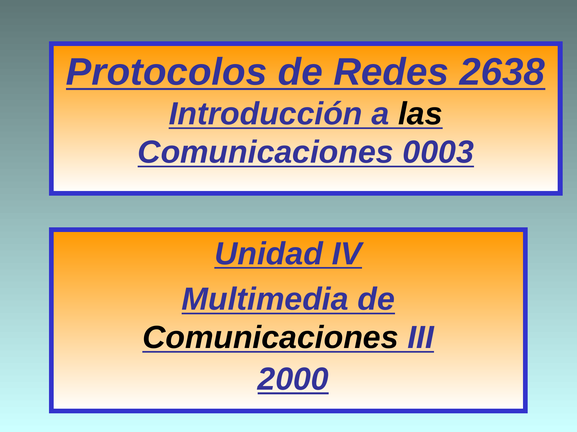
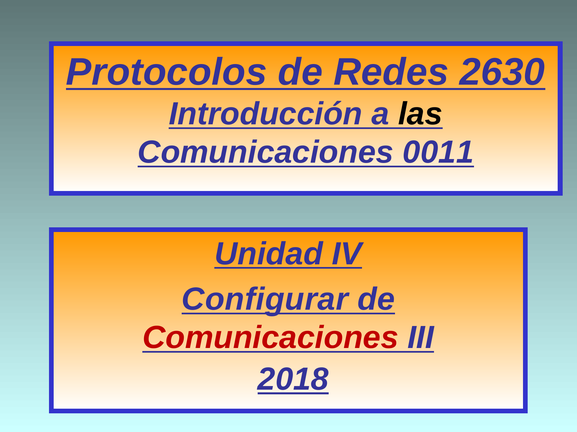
2638: 2638 -> 2630
0003: 0003 -> 0011
Multimedia: Multimedia -> Configurar
Comunicaciones at (270, 338) colour: black -> red
2000: 2000 -> 2018
